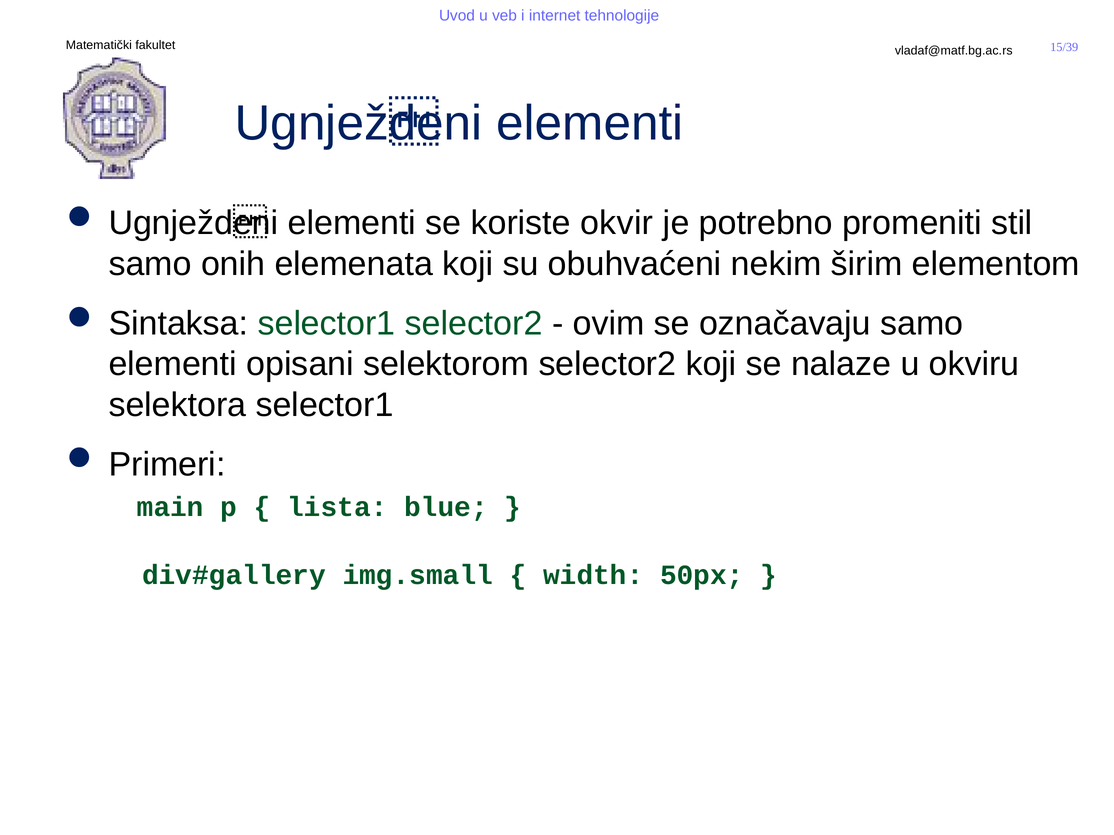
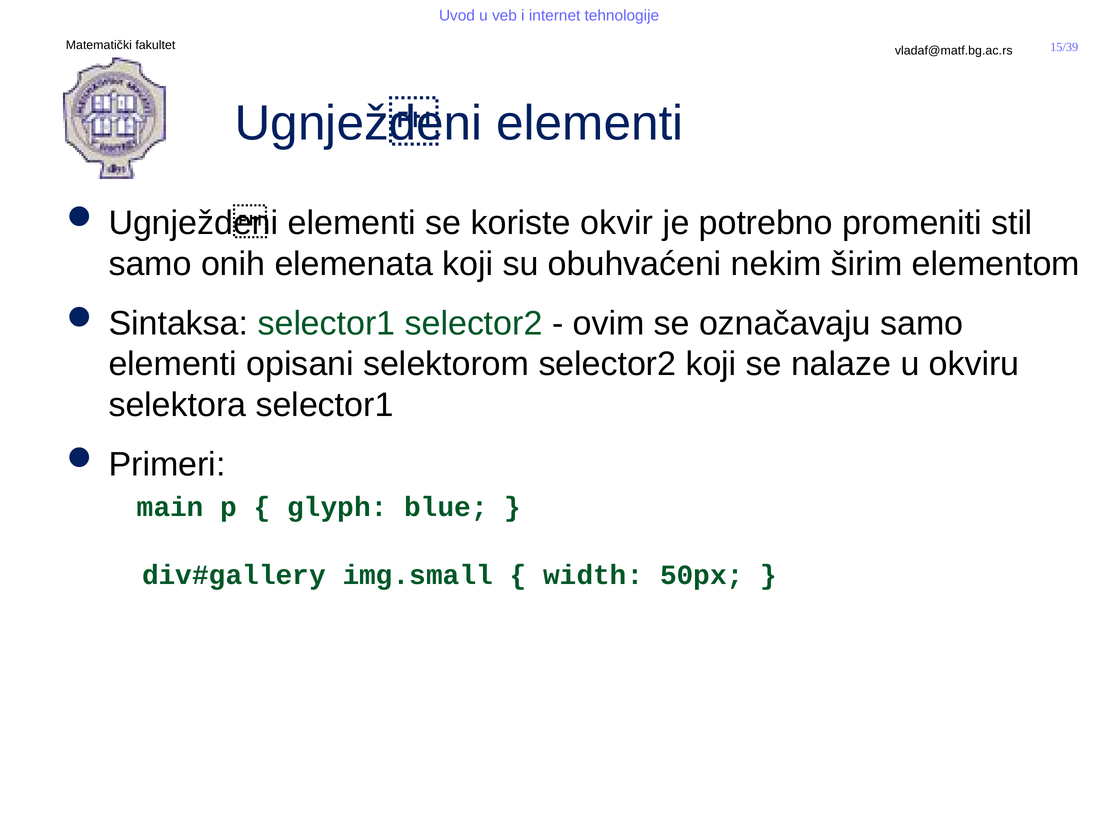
lista: lista -> glyph
